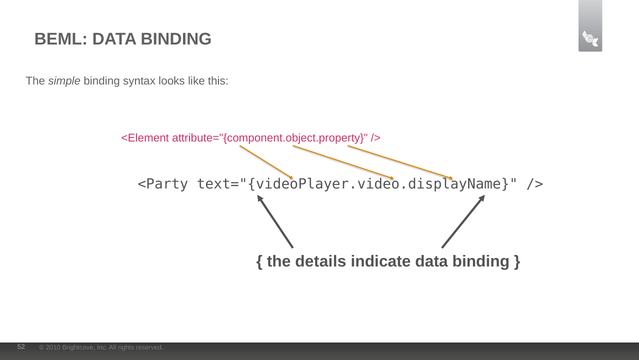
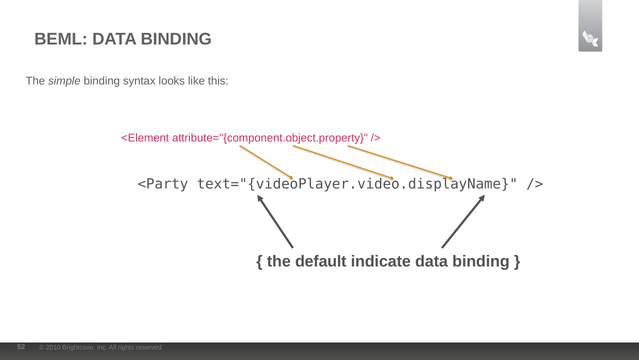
details: details -> default
